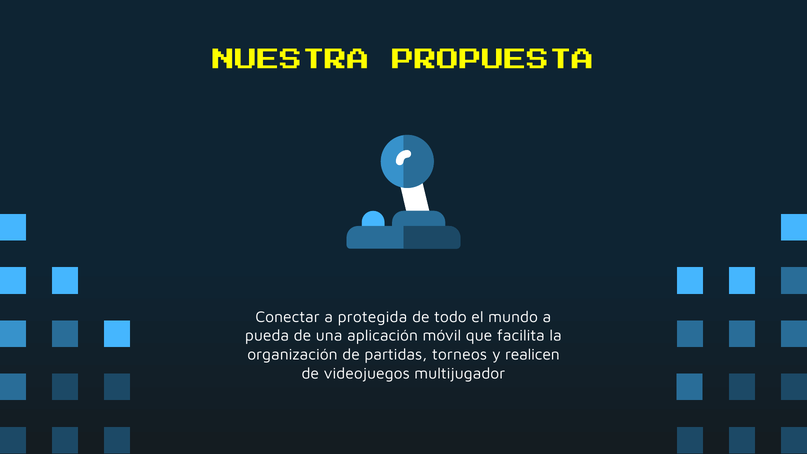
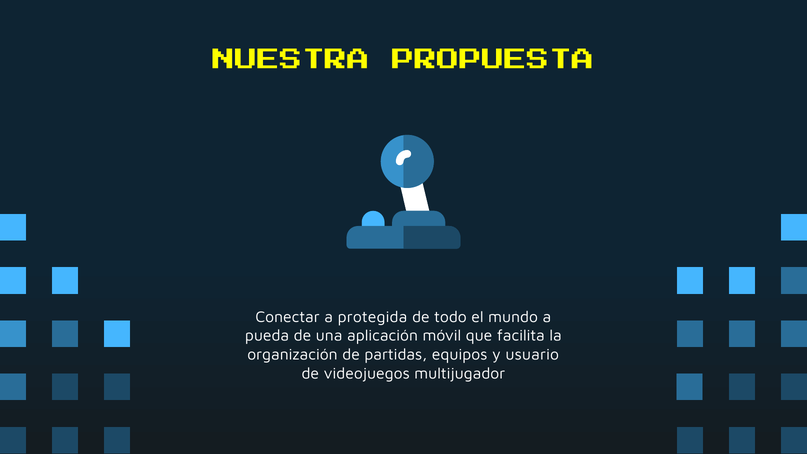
torneos: torneos -> equipos
realicen: realicen -> usuario
